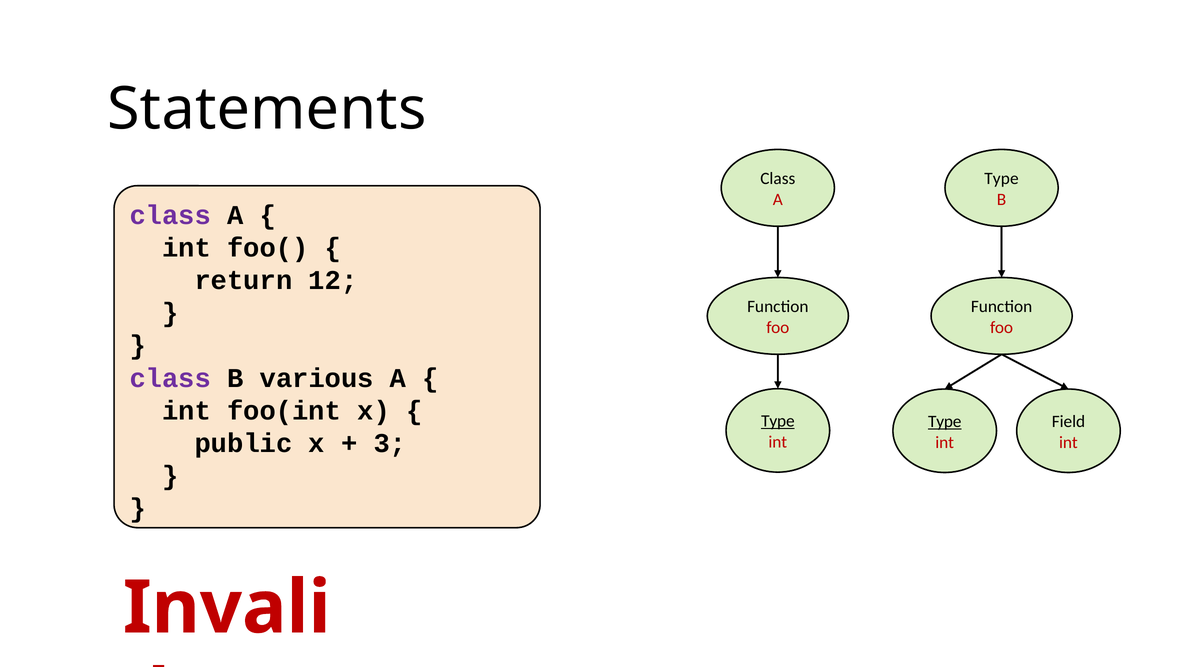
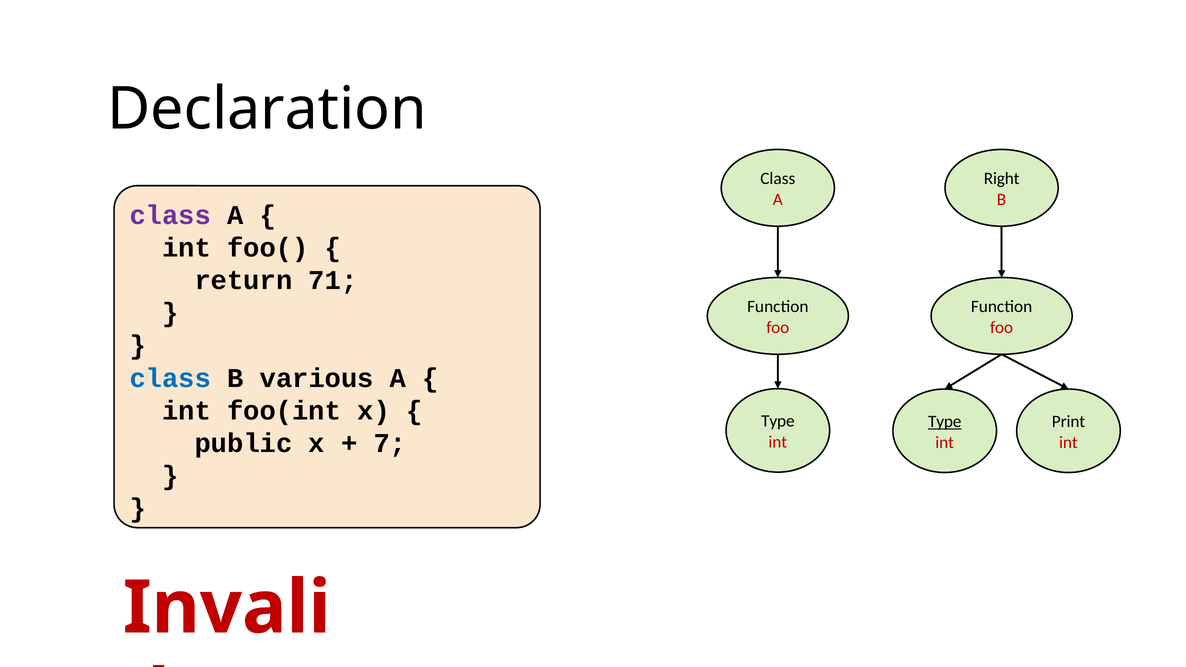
Statements: Statements -> Declaration
Type at (1001, 179): Type -> Right
12: 12 -> 71
class at (170, 378) colour: purple -> blue
Type at (778, 421) underline: present -> none
Field: Field -> Print
3: 3 -> 7
